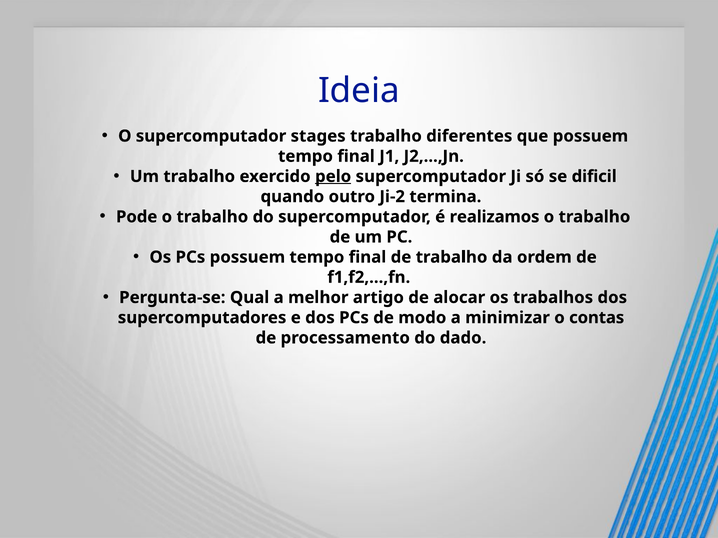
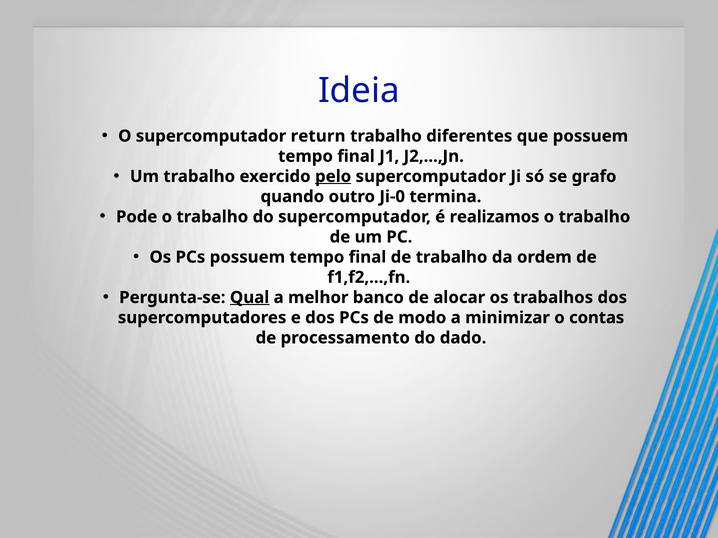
stages: stages -> return
dificil: dificil -> grafo
Ji-2: Ji-2 -> Ji-0
Qual underline: none -> present
artigo: artigo -> banco
